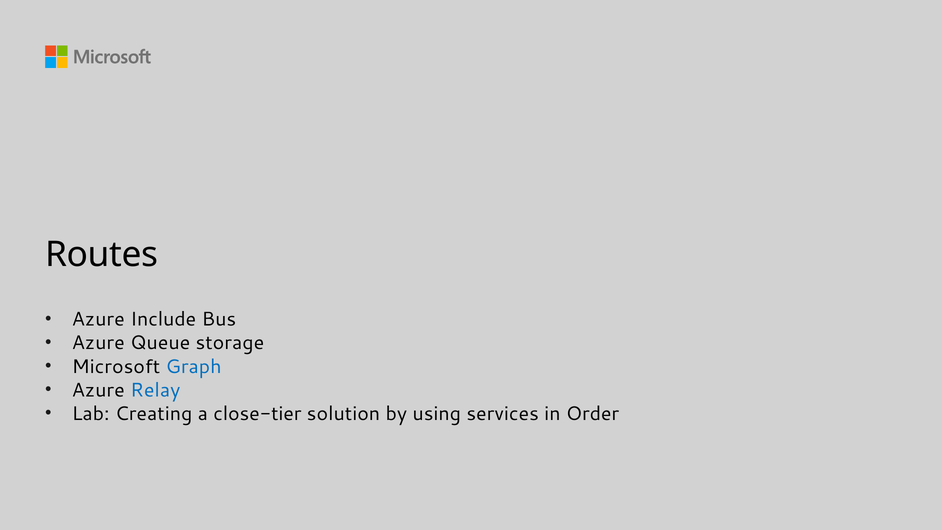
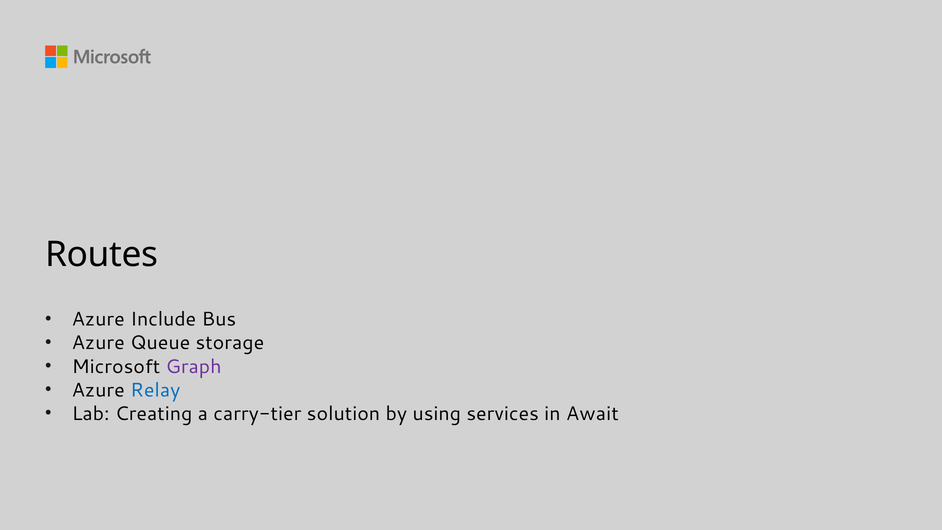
Graph colour: blue -> purple
close-tier: close-tier -> carry-tier
Order: Order -> Await
